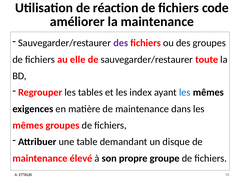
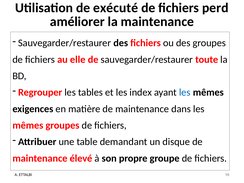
réaction: réaction -> exécuté
code: code -> perd
des at (121, 43) colour: purple -> black
